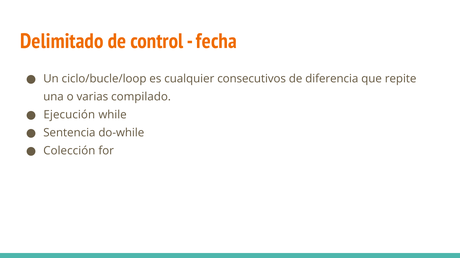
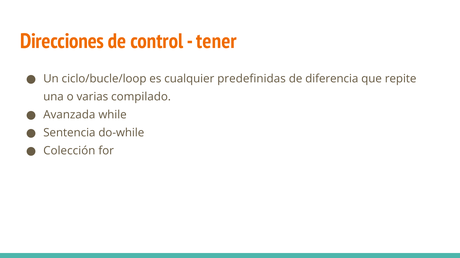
Delimitado: Delimitado -> Direcciones
fecha: fecha -> tener
consecutivos: consecutivos -> predefinidas
Ejecución: Ejecución -> Avanzada
